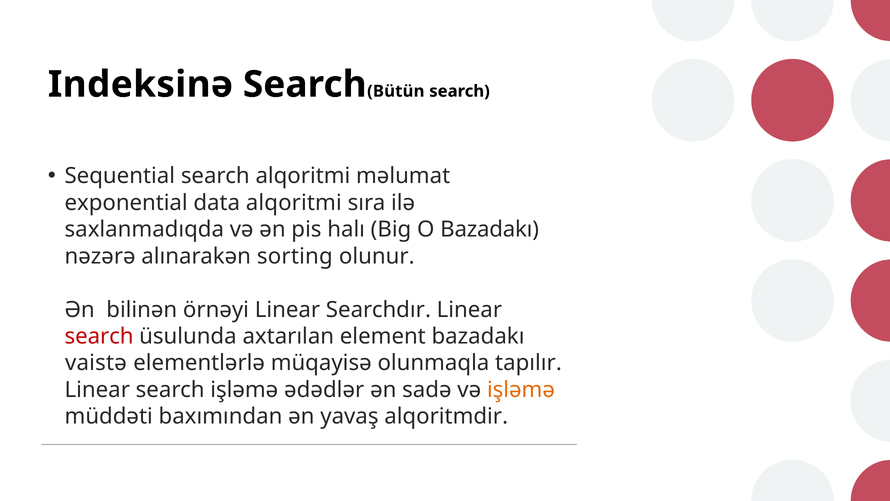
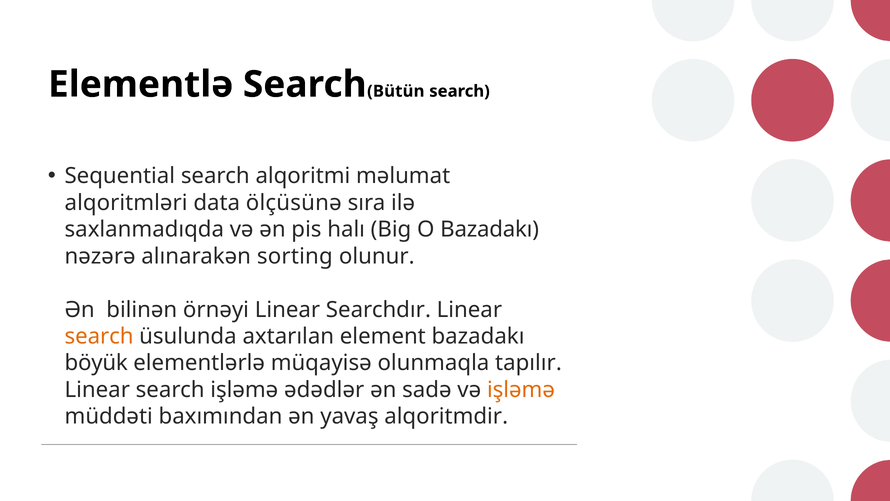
Indeksinə: Indeksinə -> Elementlə
exponential: exponential -> alqoritmləri
data alqoritmi: alqoritmi -> ölçüsünə
search at (99, 336) colour: red -> orange
vaistə: vaistə -> böyük
